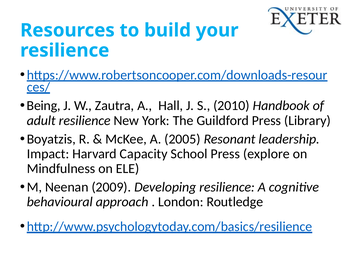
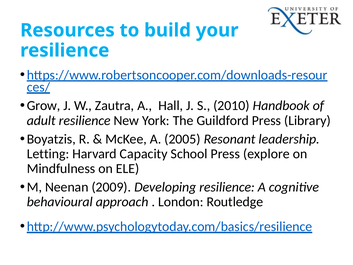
Being: Being -> Grow
Impact: Impact -> Letting
